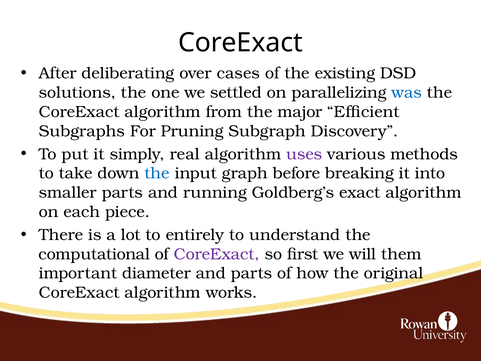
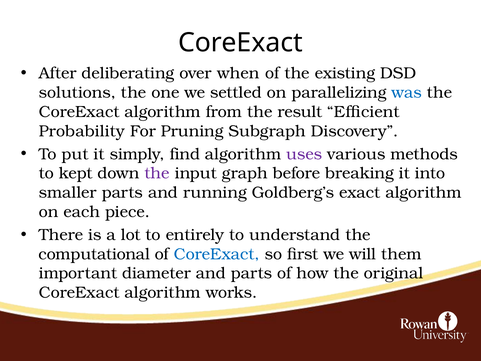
cases: cases -> when
major: major -> result
Subgraphs: Subgraphs -> Probability
real: real -> find
take: take -> kept
the at (157, 173) colour: blue -> purple
CoreExact at (217, 254) colour: purple -> blue
